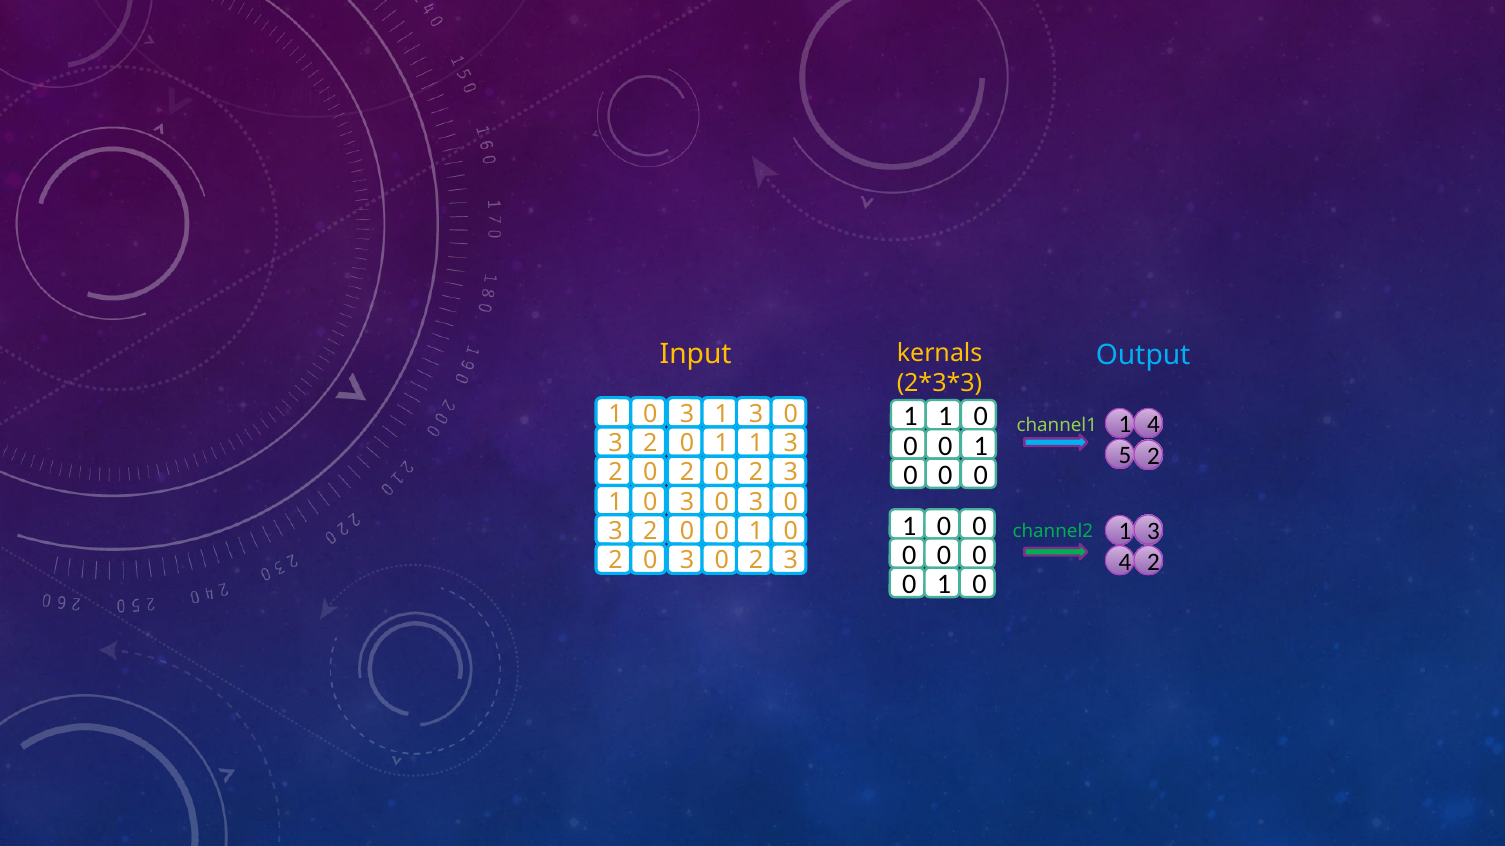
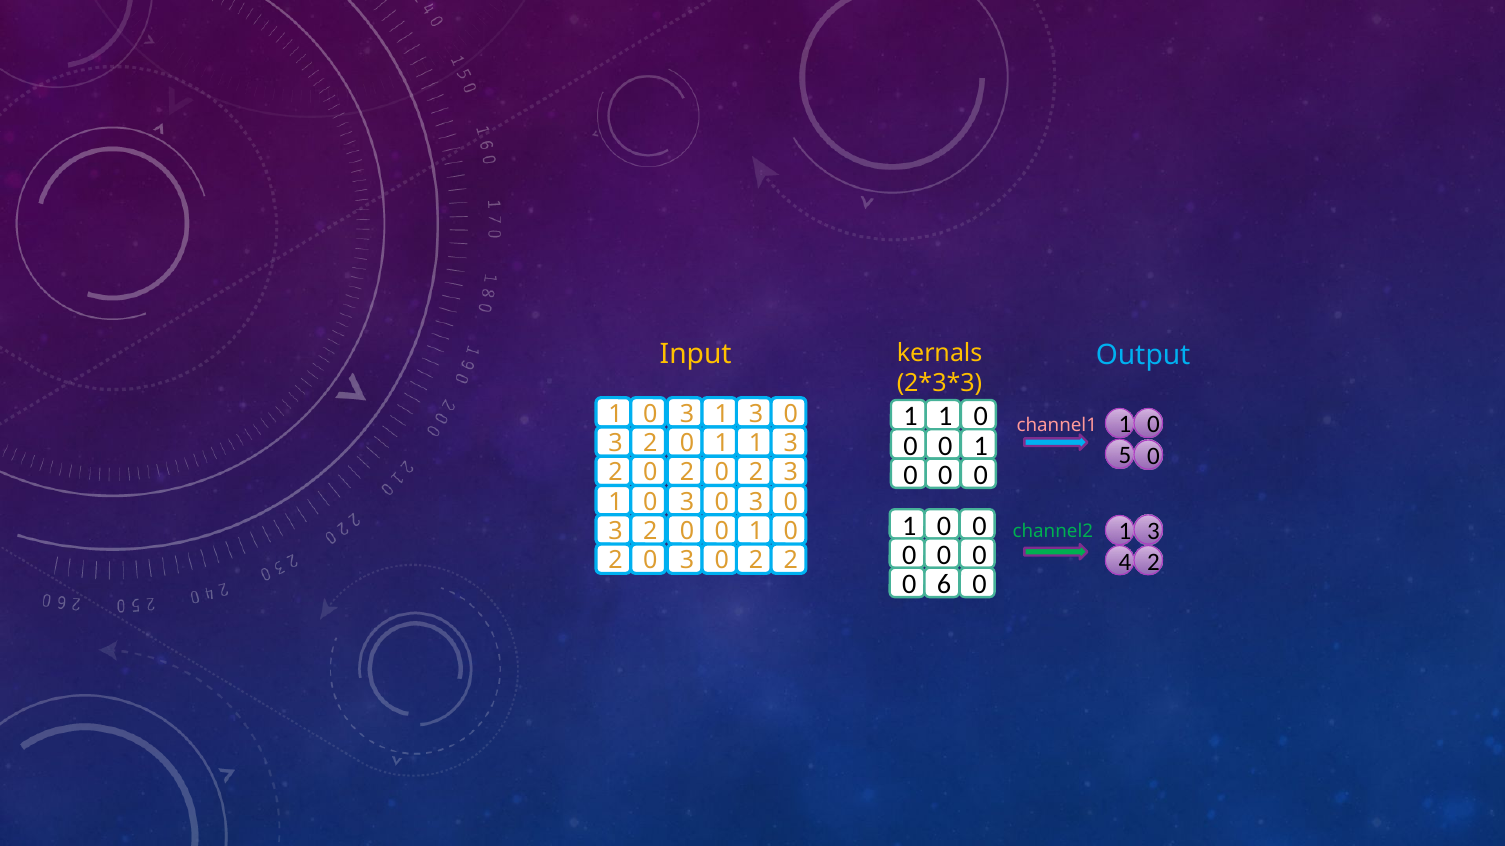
4 at (1154, 425): 4 -> 0
channel1 colour: light green -> pink
5 2: 2 -> 0
3 0 2 3: 3 -> 2
1 at (944, 585): 1 -> 6
